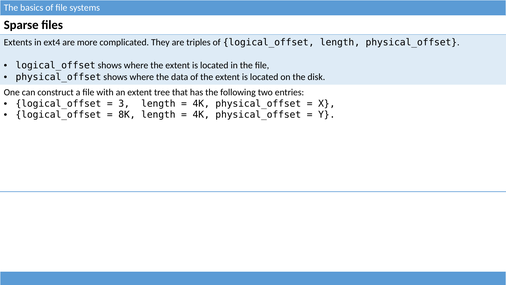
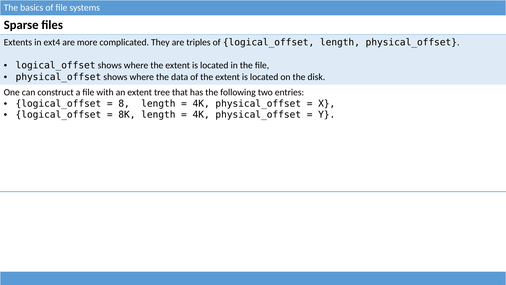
3: 3 -> 8
